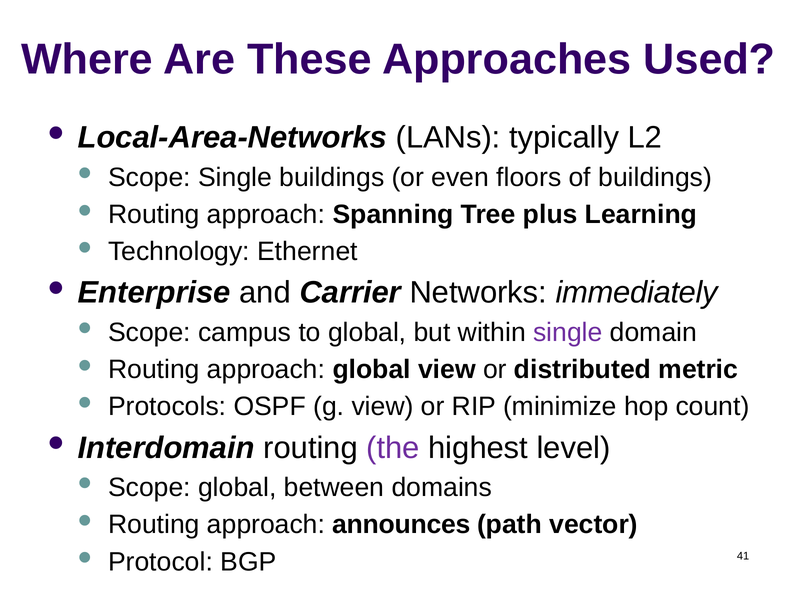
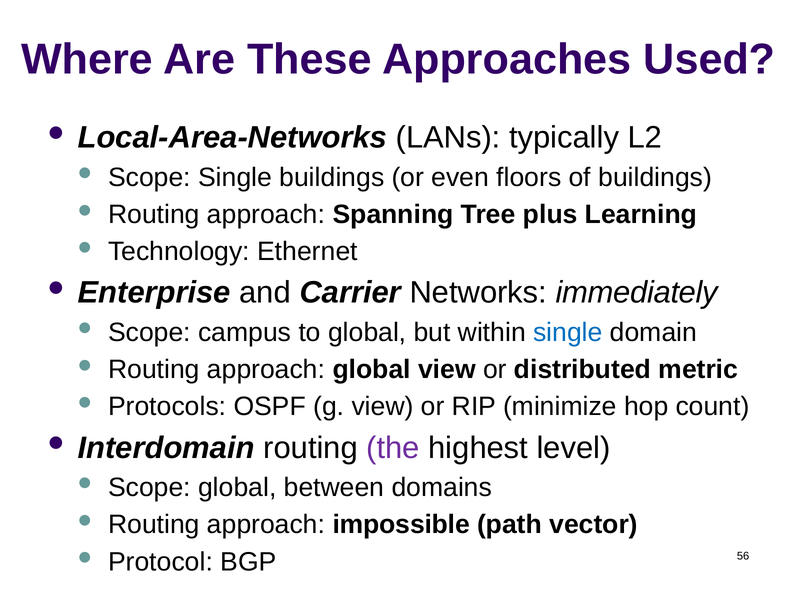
single at (568, 332) colour: purple -> blue
announces: announces -> impossible
41: 41 -> 56
